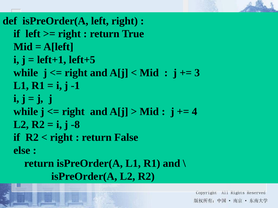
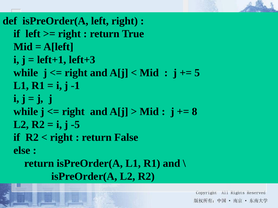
left+5: left+5 -> left+3
3: 3 -> 5
4: 4 -> 8
-8: -8 -> -5
